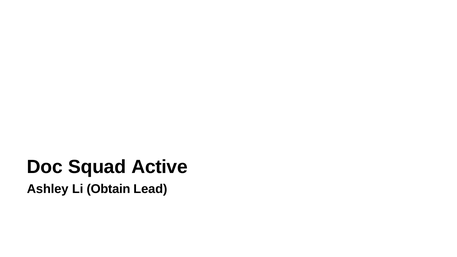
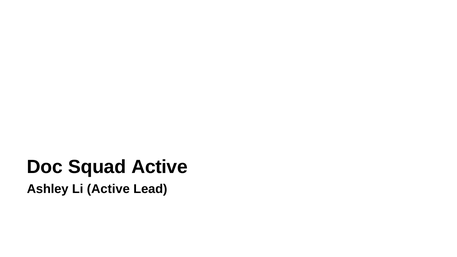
Li Obtain: Obtain -> Active
